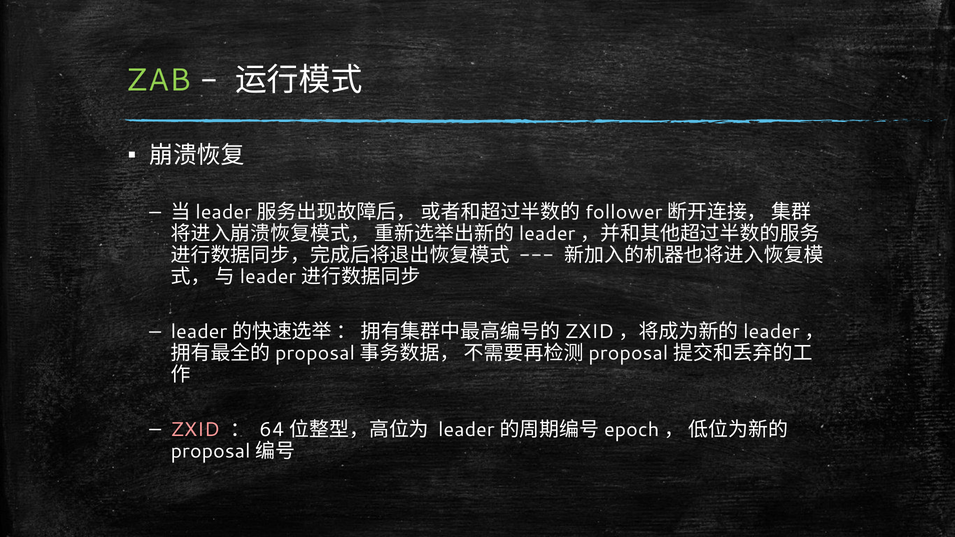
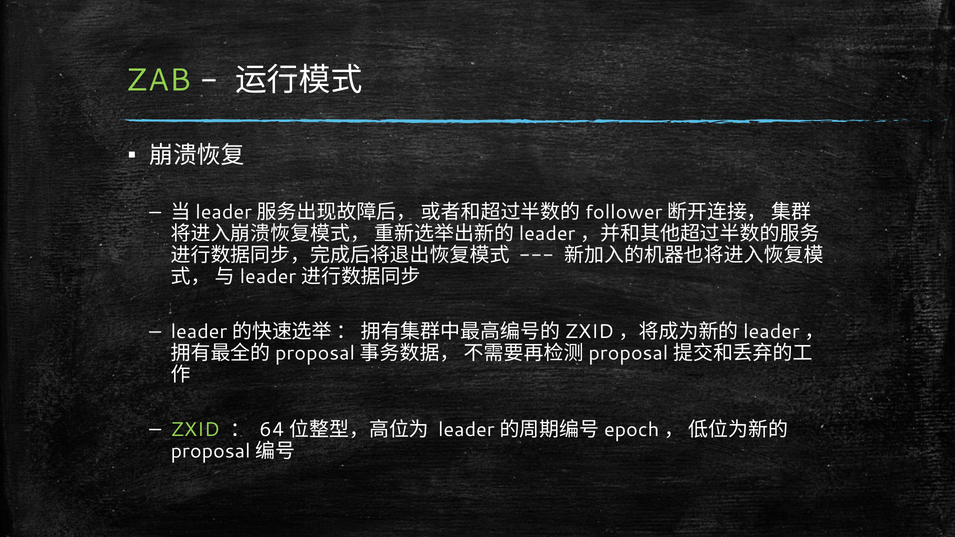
ZXID colour: pink -> light green
